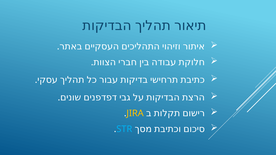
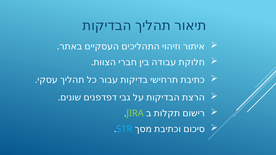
JIRA colour: yellow -> light green
